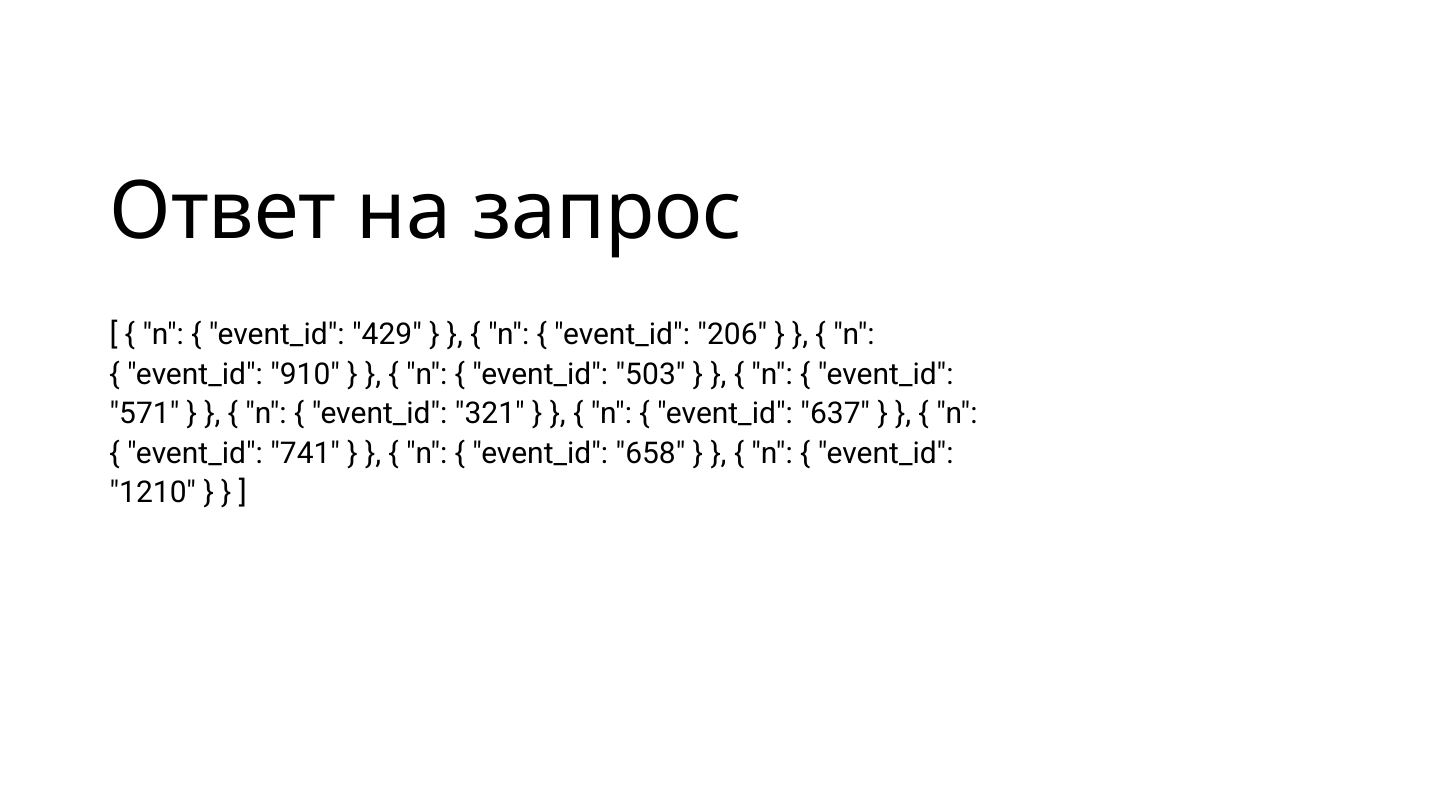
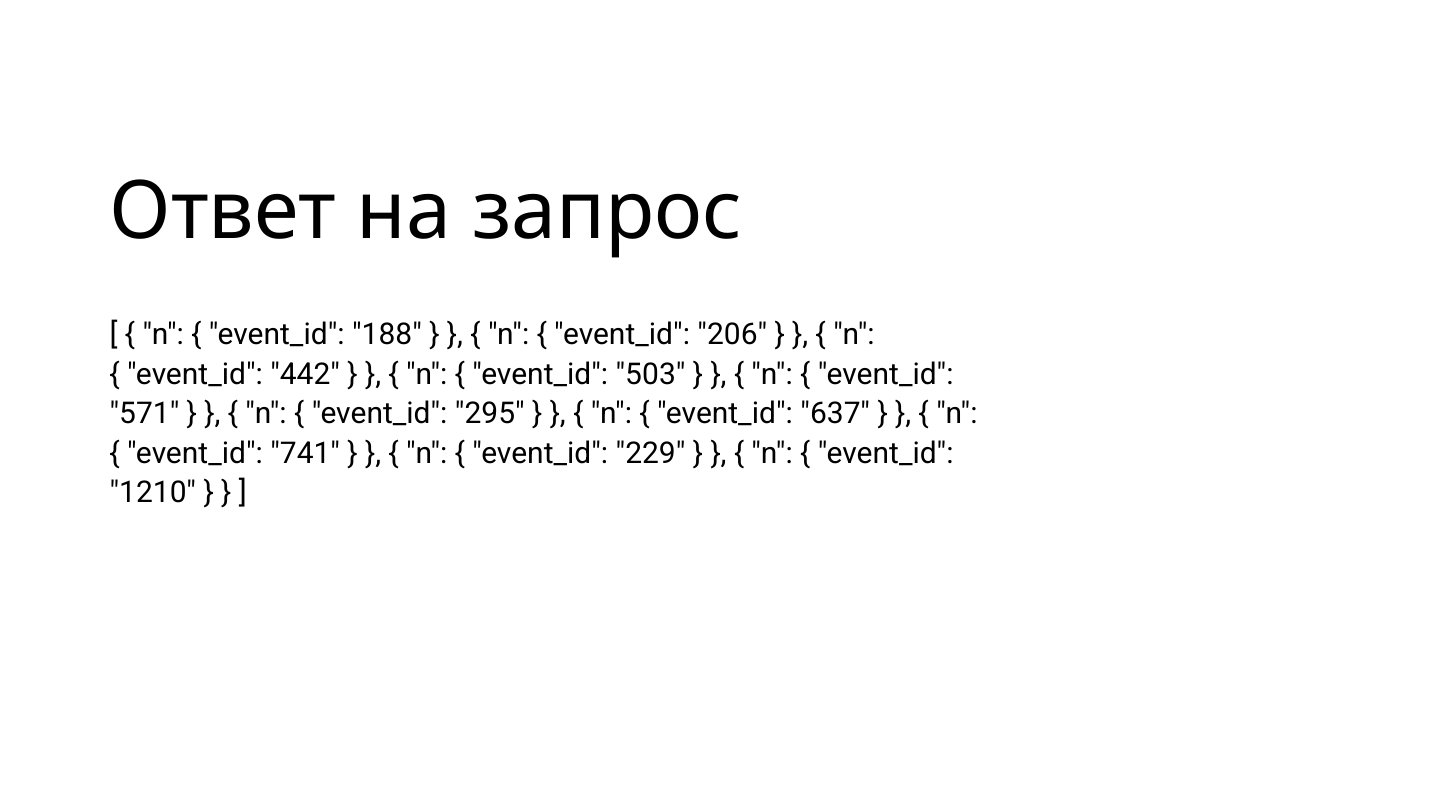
429: 429 -> 188
910: 910 -> 442
321: 321 -> 295
658: 658 -> 229
